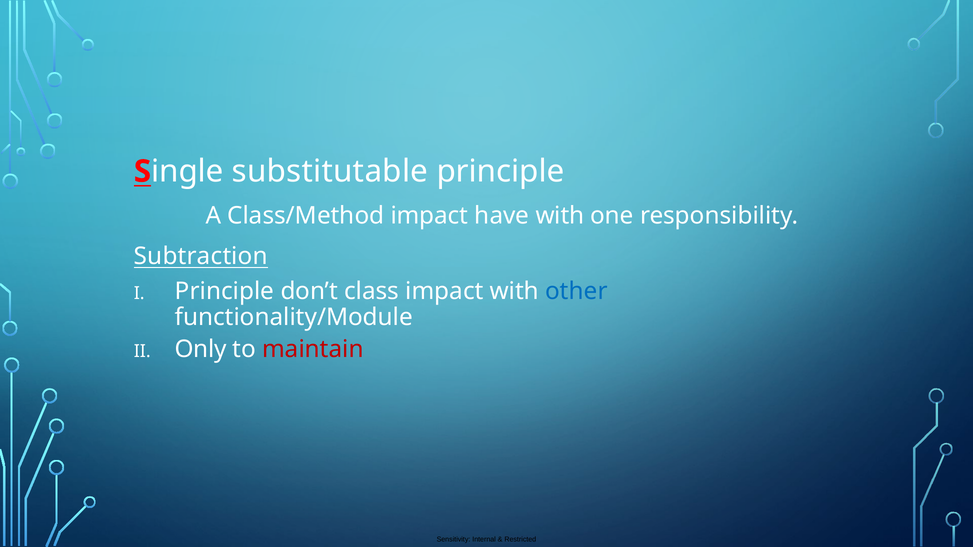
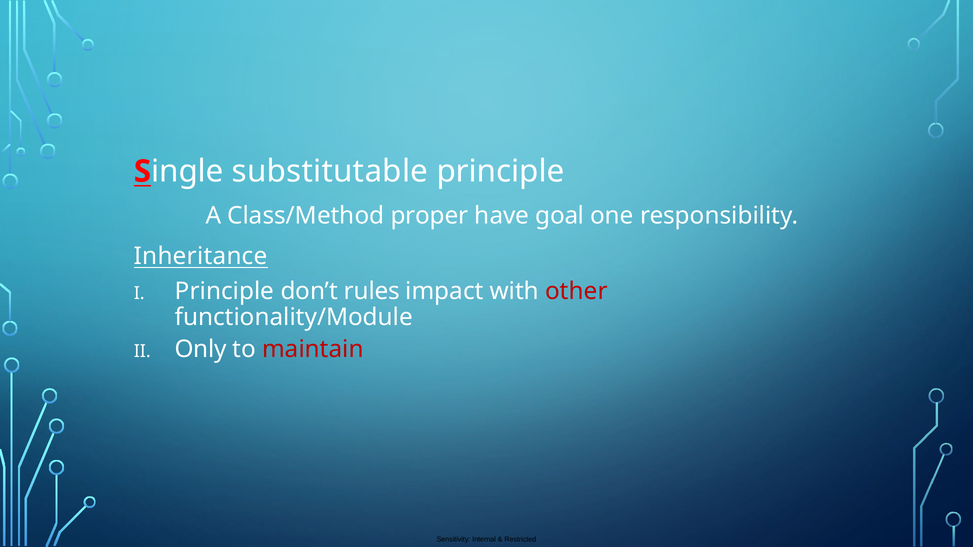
Class/Method impact: impact -> proper
have with: with -> goal
Subtraction: Subtraction -> Inheritance
class: class -> rules
other colour: blue -> red
